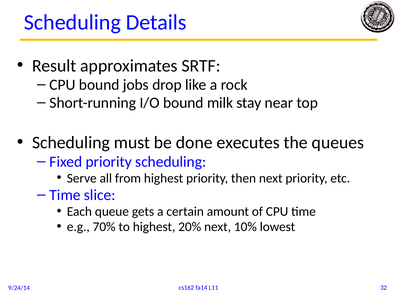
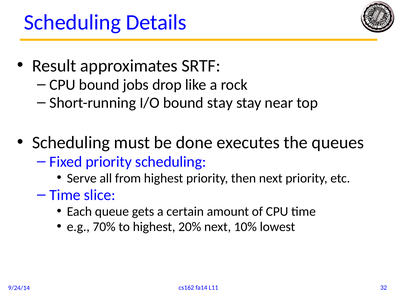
bound milk: milk -> stay
